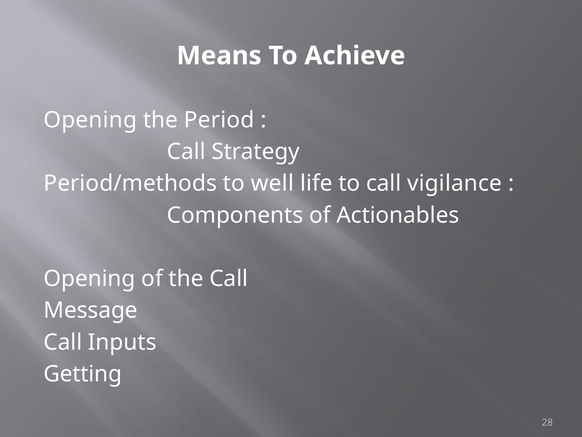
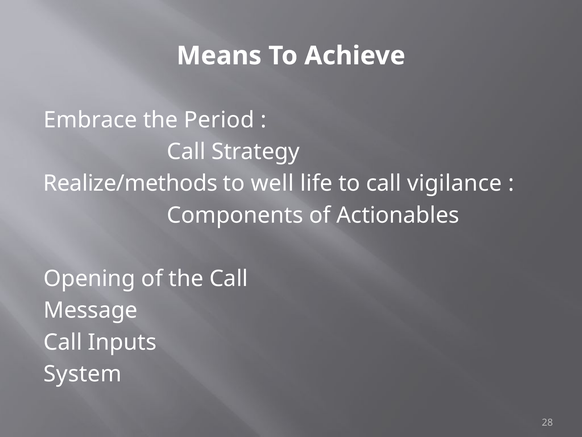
Opening at (90, 120): Opening -> Embrace
Period/methods: Period/methods -> Realize/methods
Getting: Getting -> System
